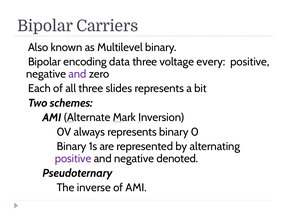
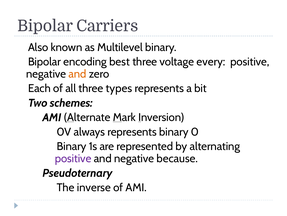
data: data -> best
and at (77, 74) colour: purple -> orange
slides: slides -> types
denoted: denoted -> because
